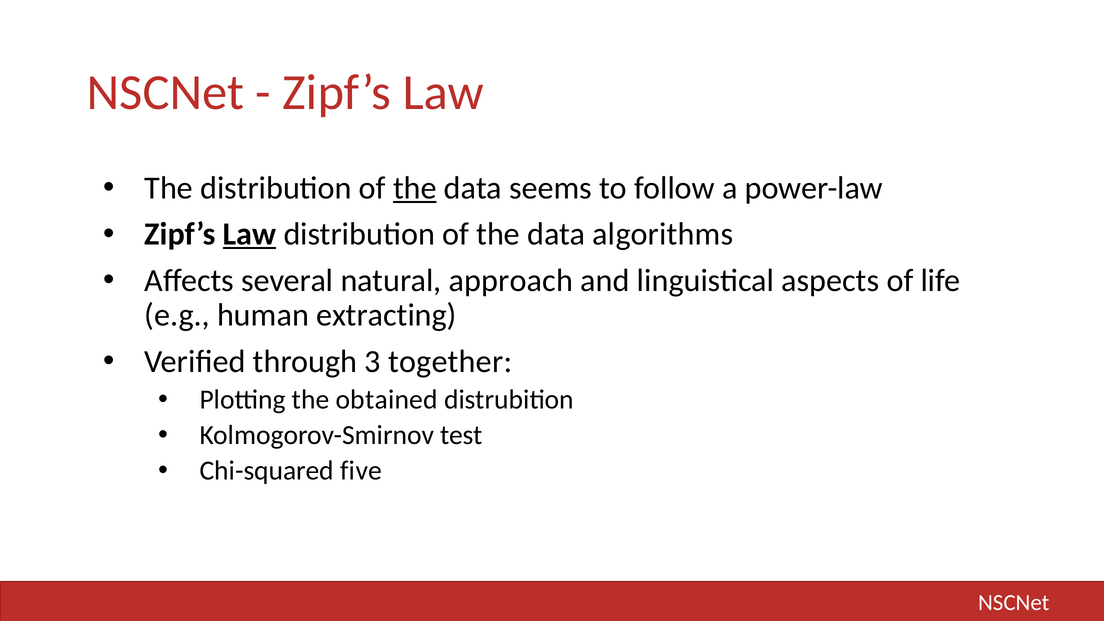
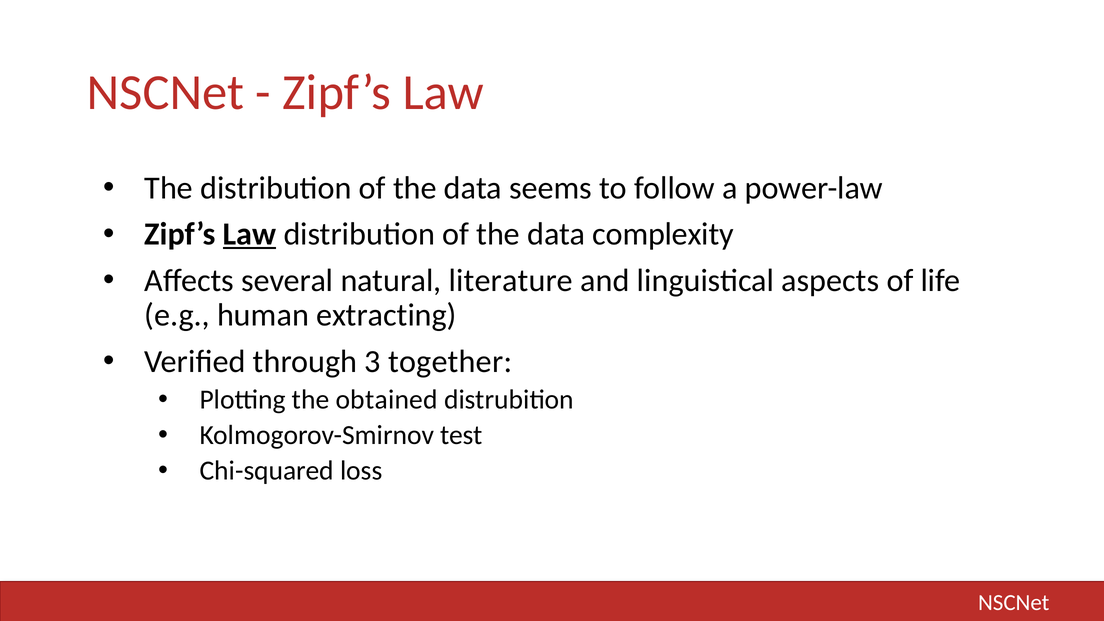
the at (415, 188) underline: present -> none
algorithms: algorithms -> complexity
approach: approach -> literature
five: five -> loss
